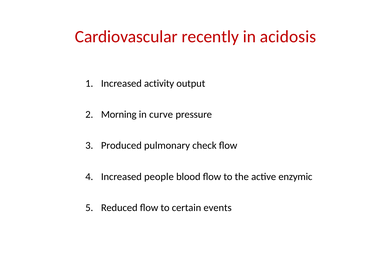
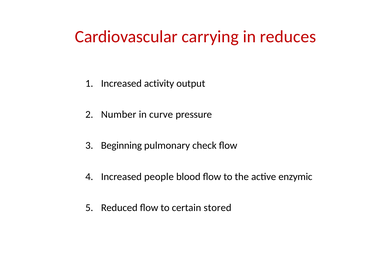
recently: recently -> carrying
acidosis: acidosis -> reduces
Morning: Morning -> Number
Produced: Produced -> Beginning
events: events -> stored
